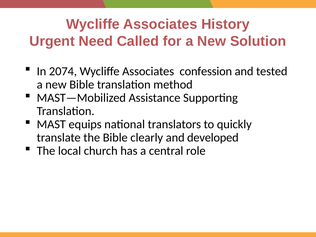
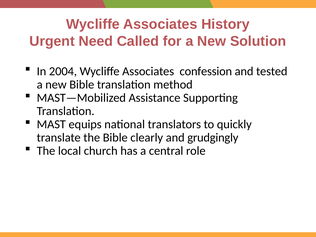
2074: 2074 -> 2004
developed: developed -> grudgingly
